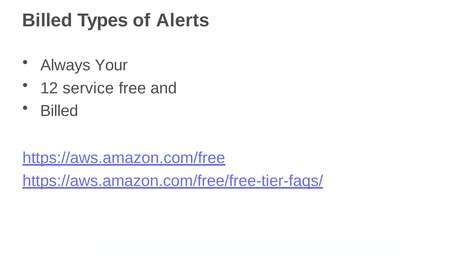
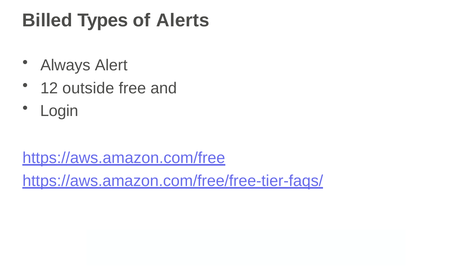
Your: Your -> Alert
service: service -> outside
Billed at (59, 111): Billed -> Login
